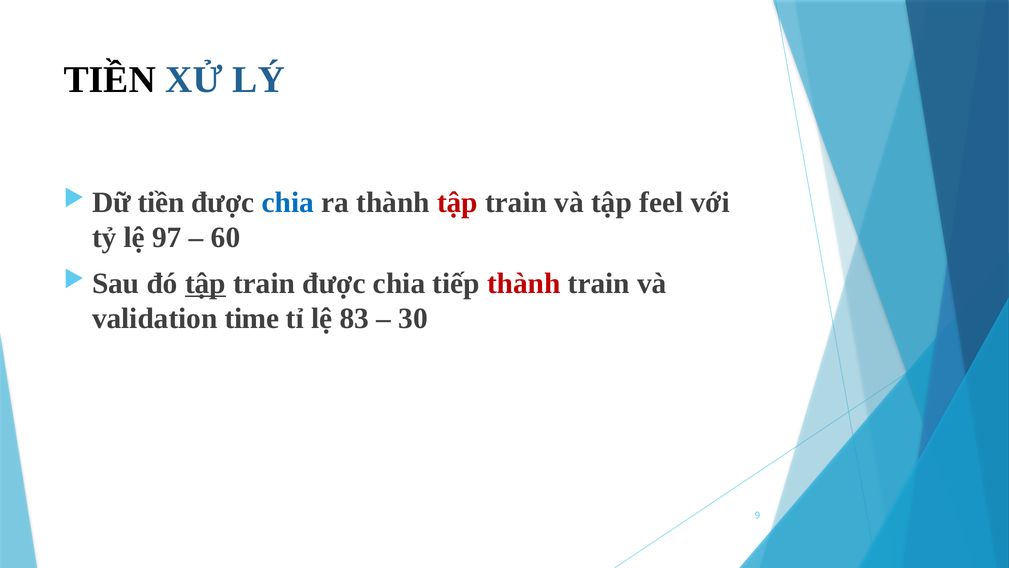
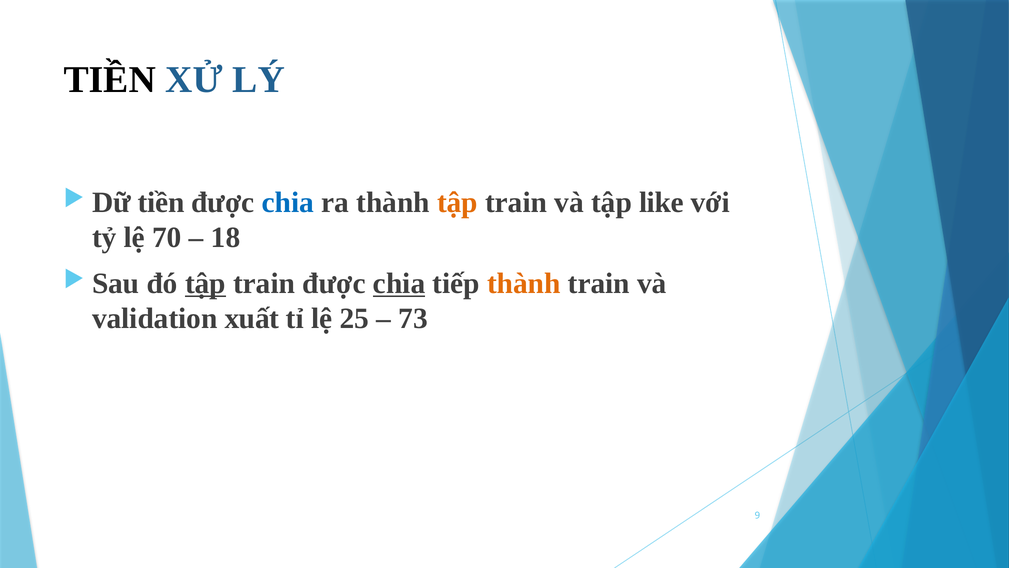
tập at (457, 202) colour: red -> orange
feel: feel -> like
97: 97 -> 70
60: 60 -> 18
chia at (399, 283) underline: none -> present
thành at (524, 283) colour: red -> orange
time: time -> xuất
83: 83 -> 25
30: 30 -> 73
